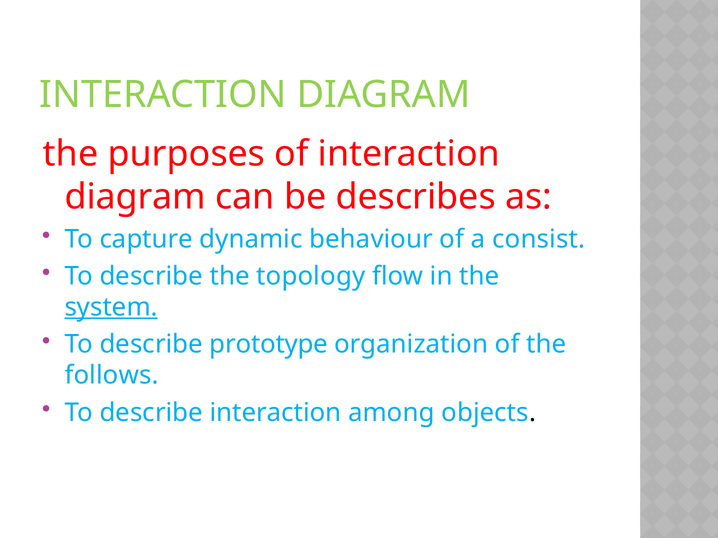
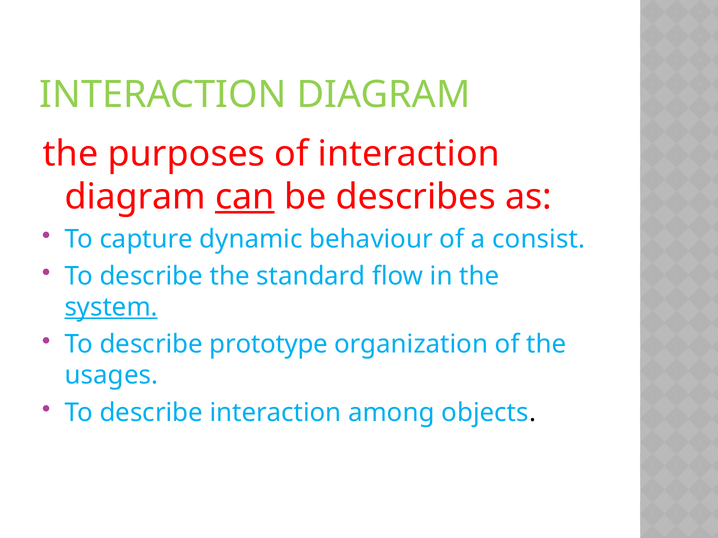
can underline: none -> present
topology: topology -> standard
follows: follows -> usages
